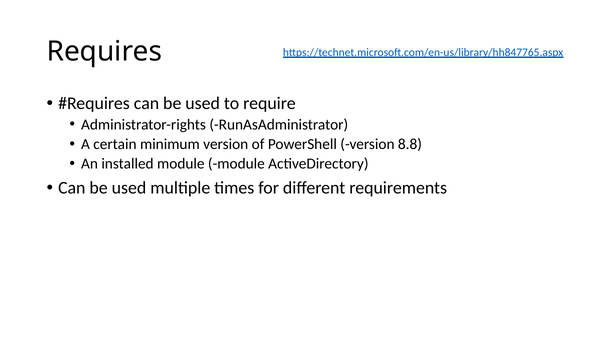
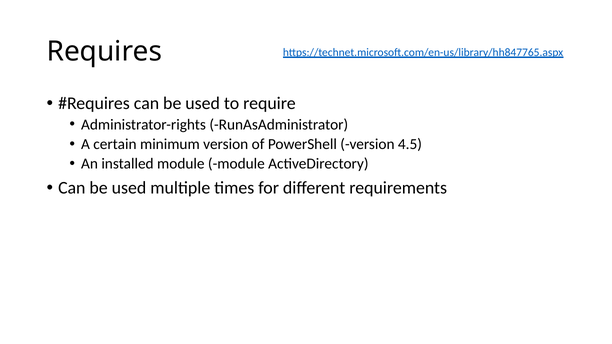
8.8: 8.8 -> 4.5
